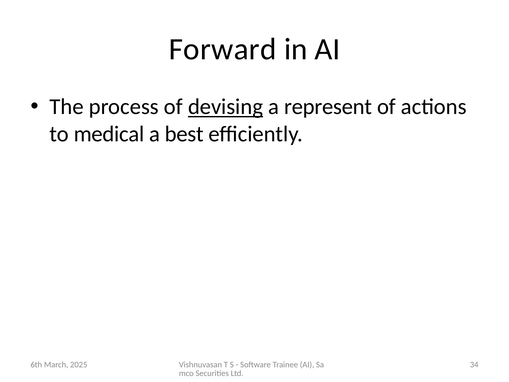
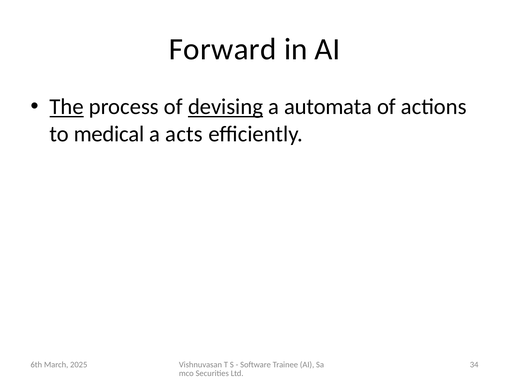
The underline: none -> present
represent: represent -> automata
best: best -> acts
